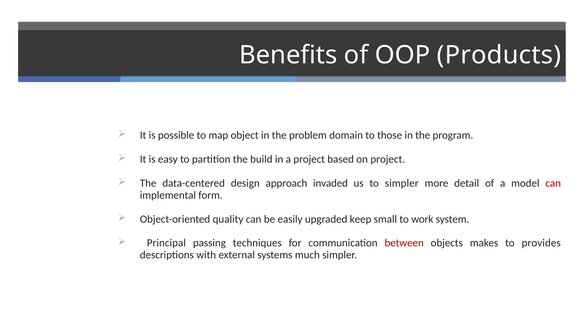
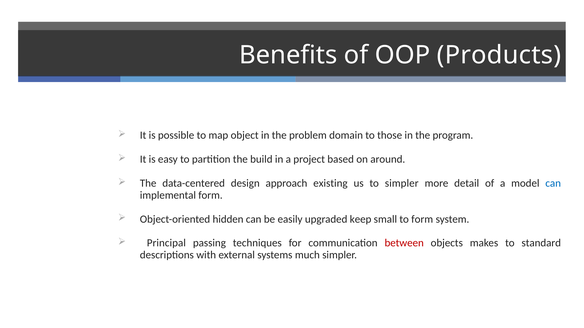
on project: project -> around
invaded: invaded -> existing
can at (553, 184) colour: red -> blue
quality: quality -> hidden
to work: work -> form
provides: provides -> standard
